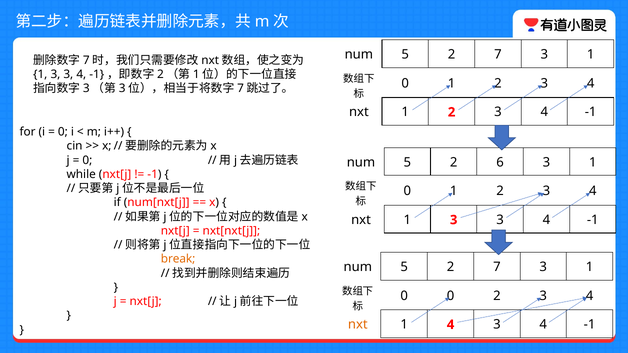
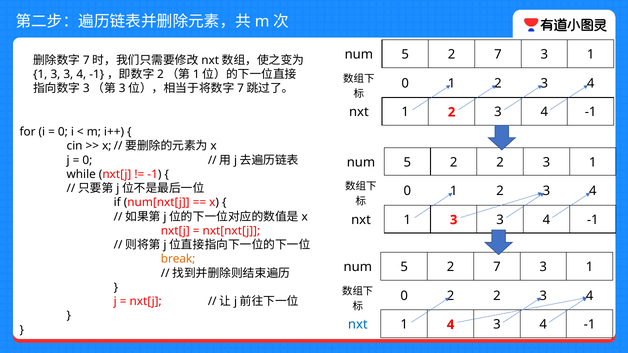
5 2 6: 6 -> 2
0 0: 0 -> 2
nxt at (358, 325) colour: orange -> blue
